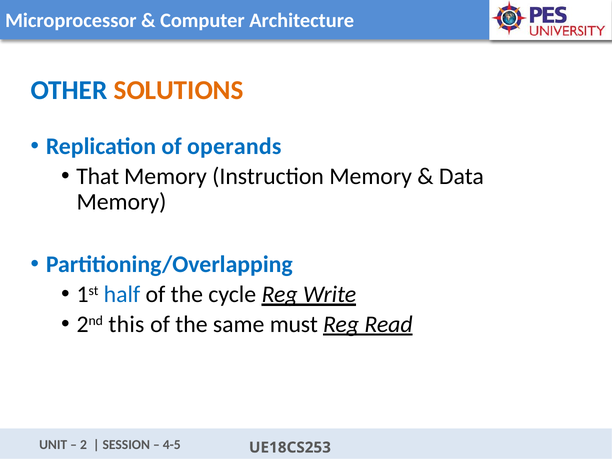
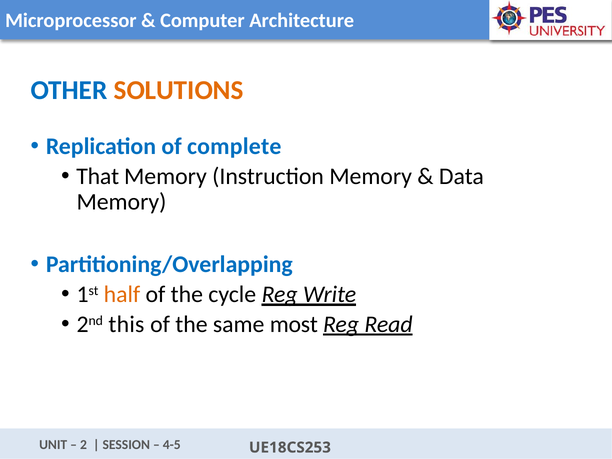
operands: operands -> complete
half colour: blue -> orange
must: must -> most
